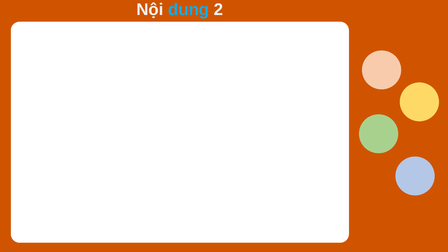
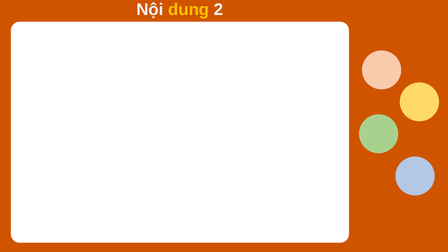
dung colour: light blue -> yellow
